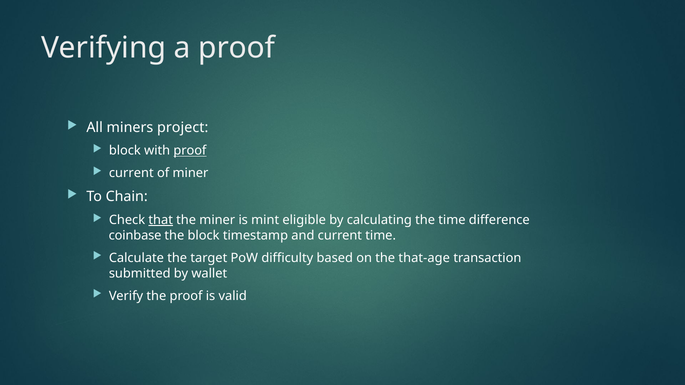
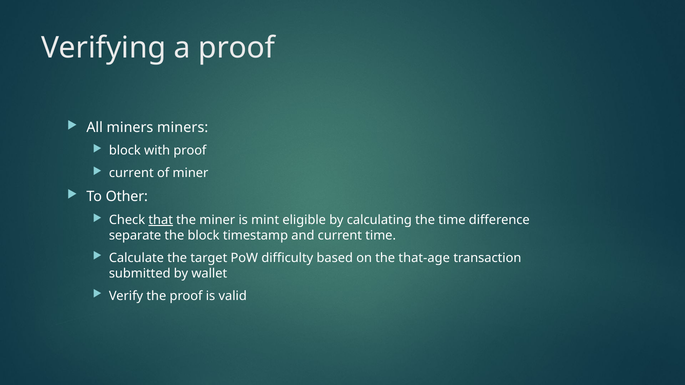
miners project: project -> miners
proof at (190, 151) underline: present -> none
Chain: Chain -> Other
coinbase: coinbase -> separate
